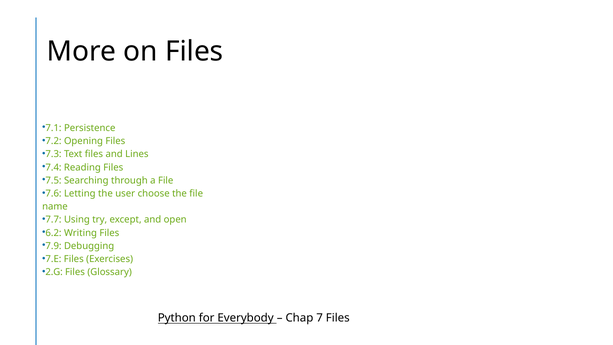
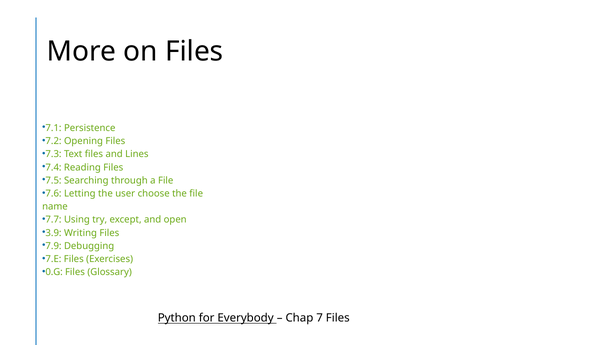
6.2: 6.2 -> 3.9
2.G: 2.G -> 0.G
